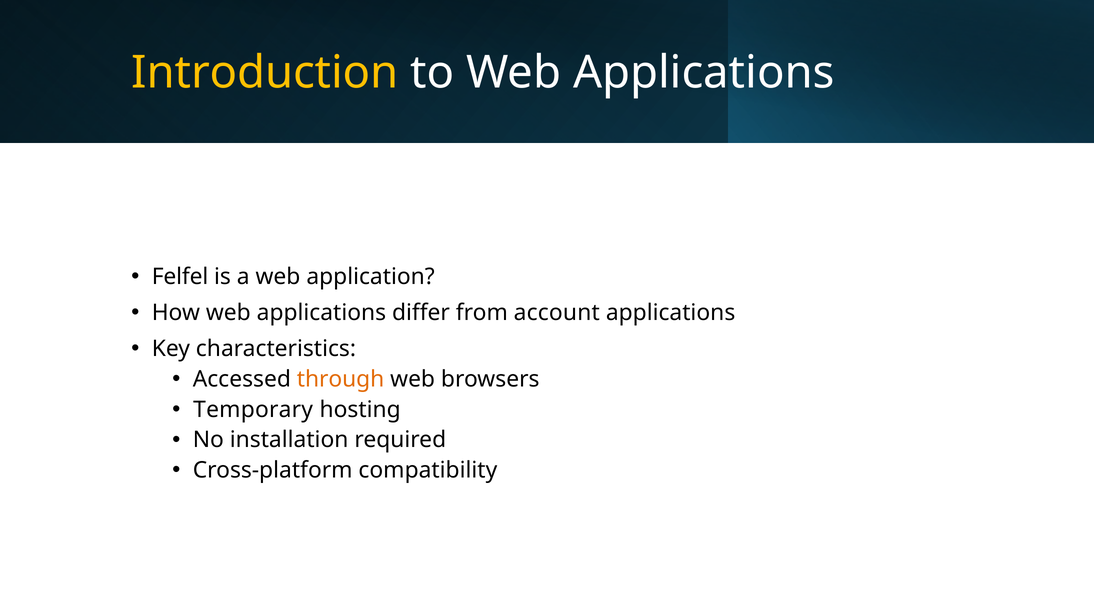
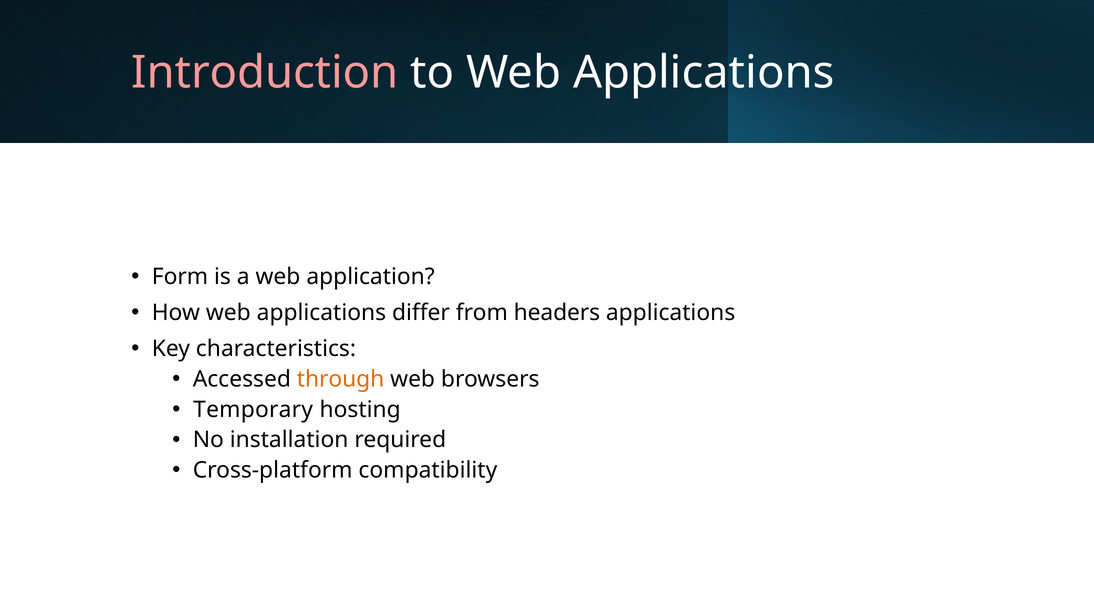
Introduction colour: yellow -> pink
Felfel: Felfel -> Form
account: account -> headers
